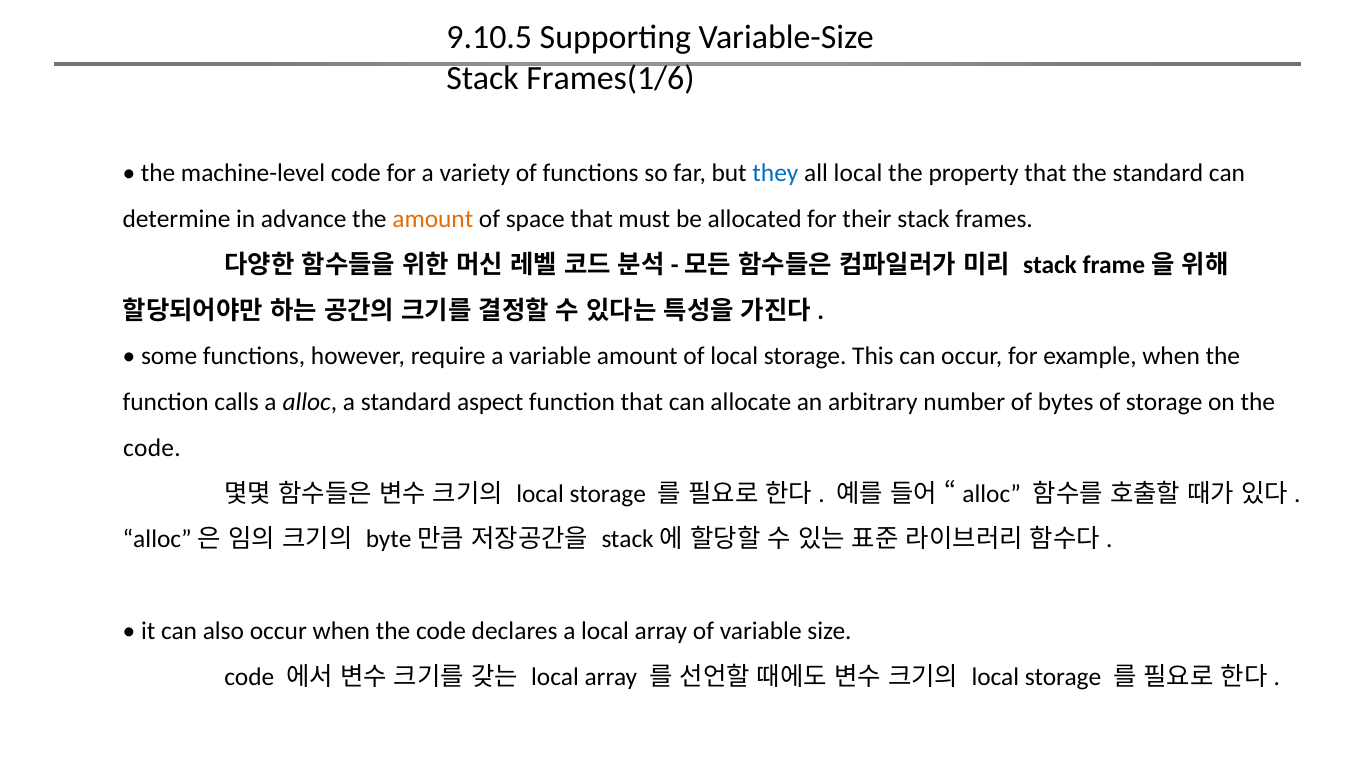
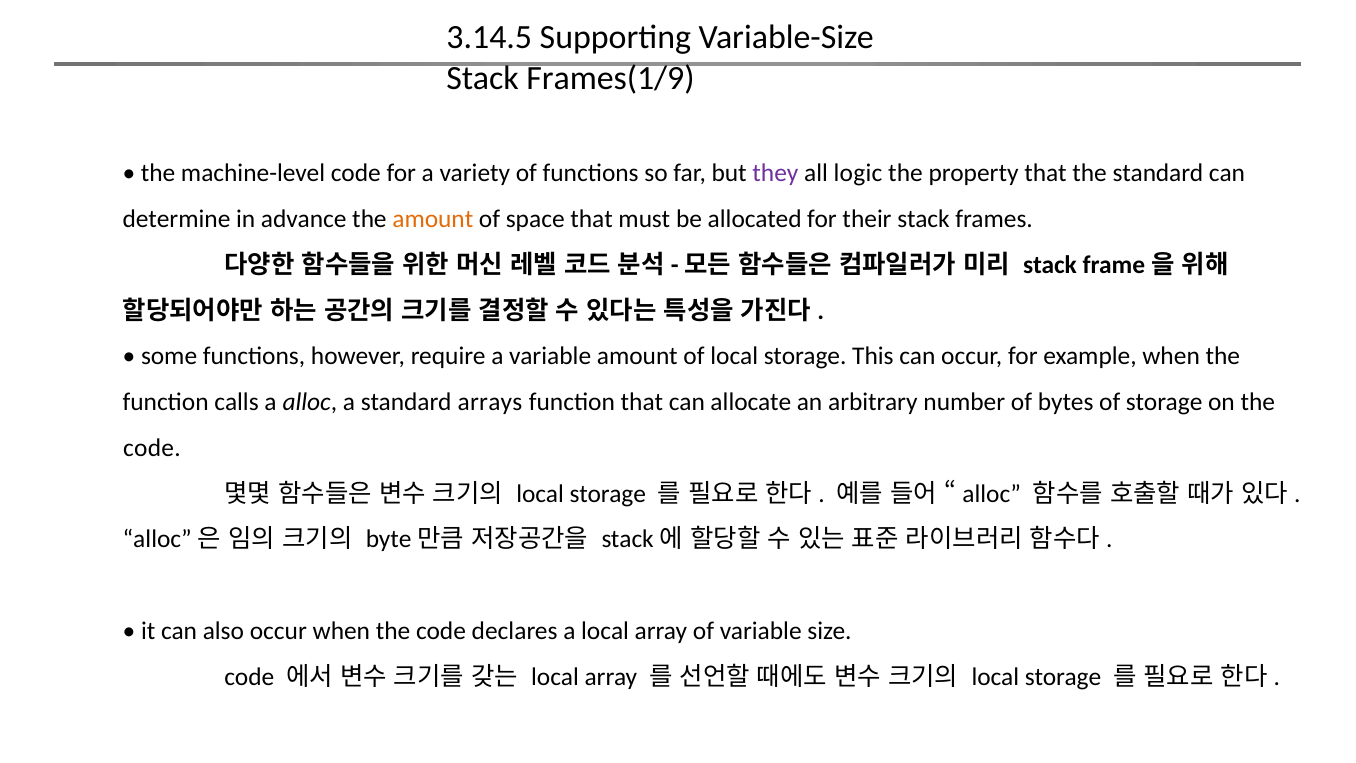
9.10.5: 9.10.5 -> 3.14.5
Frames(1/6: Frames(1/6 -> Frames(1/9
they colour: blue -> purple
all local: local -> logic
aspect: aspect -> arrays
